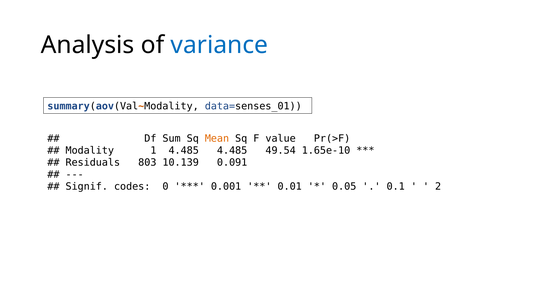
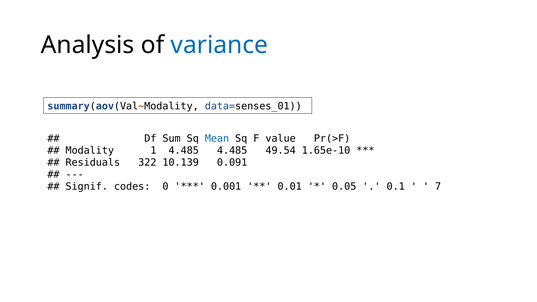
Mean colour: orange -> blue
803: 803 -> 322
2: 2 -> 7
